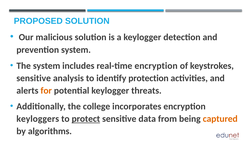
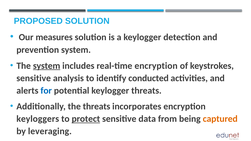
malicious: malicious -> measures
system at (47, 66) underline: none -> present
protection: protection -> conducted
for colour: orange -> blue
the college: college -> threats
algorithms: algorithms -> leveraging
